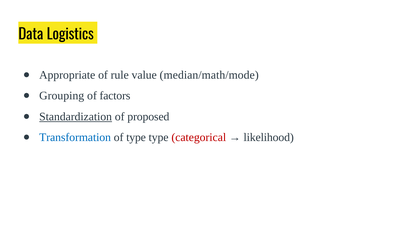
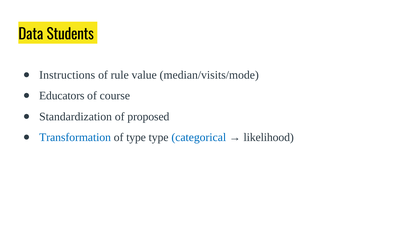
Logistics: Logistics -> Students
Appropriate: Appropriate -> Instructions
median/math/mode: median/math/mode -> median/visits/mode
Grouping: Grouping -> Educators
factors: factors -> course
Standardization underline: present -> none
categorical colour: red -> blue
